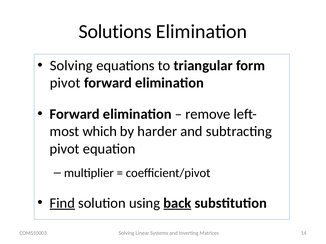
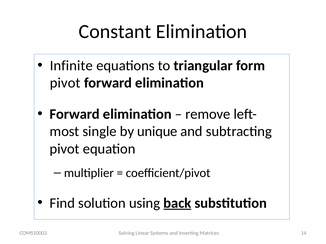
Solutions: Solutions -> Constant
Solving at (71, 66): Solving -> Infinite
which: which -> single
harder: harder -> unique
Find underline: present -> none
